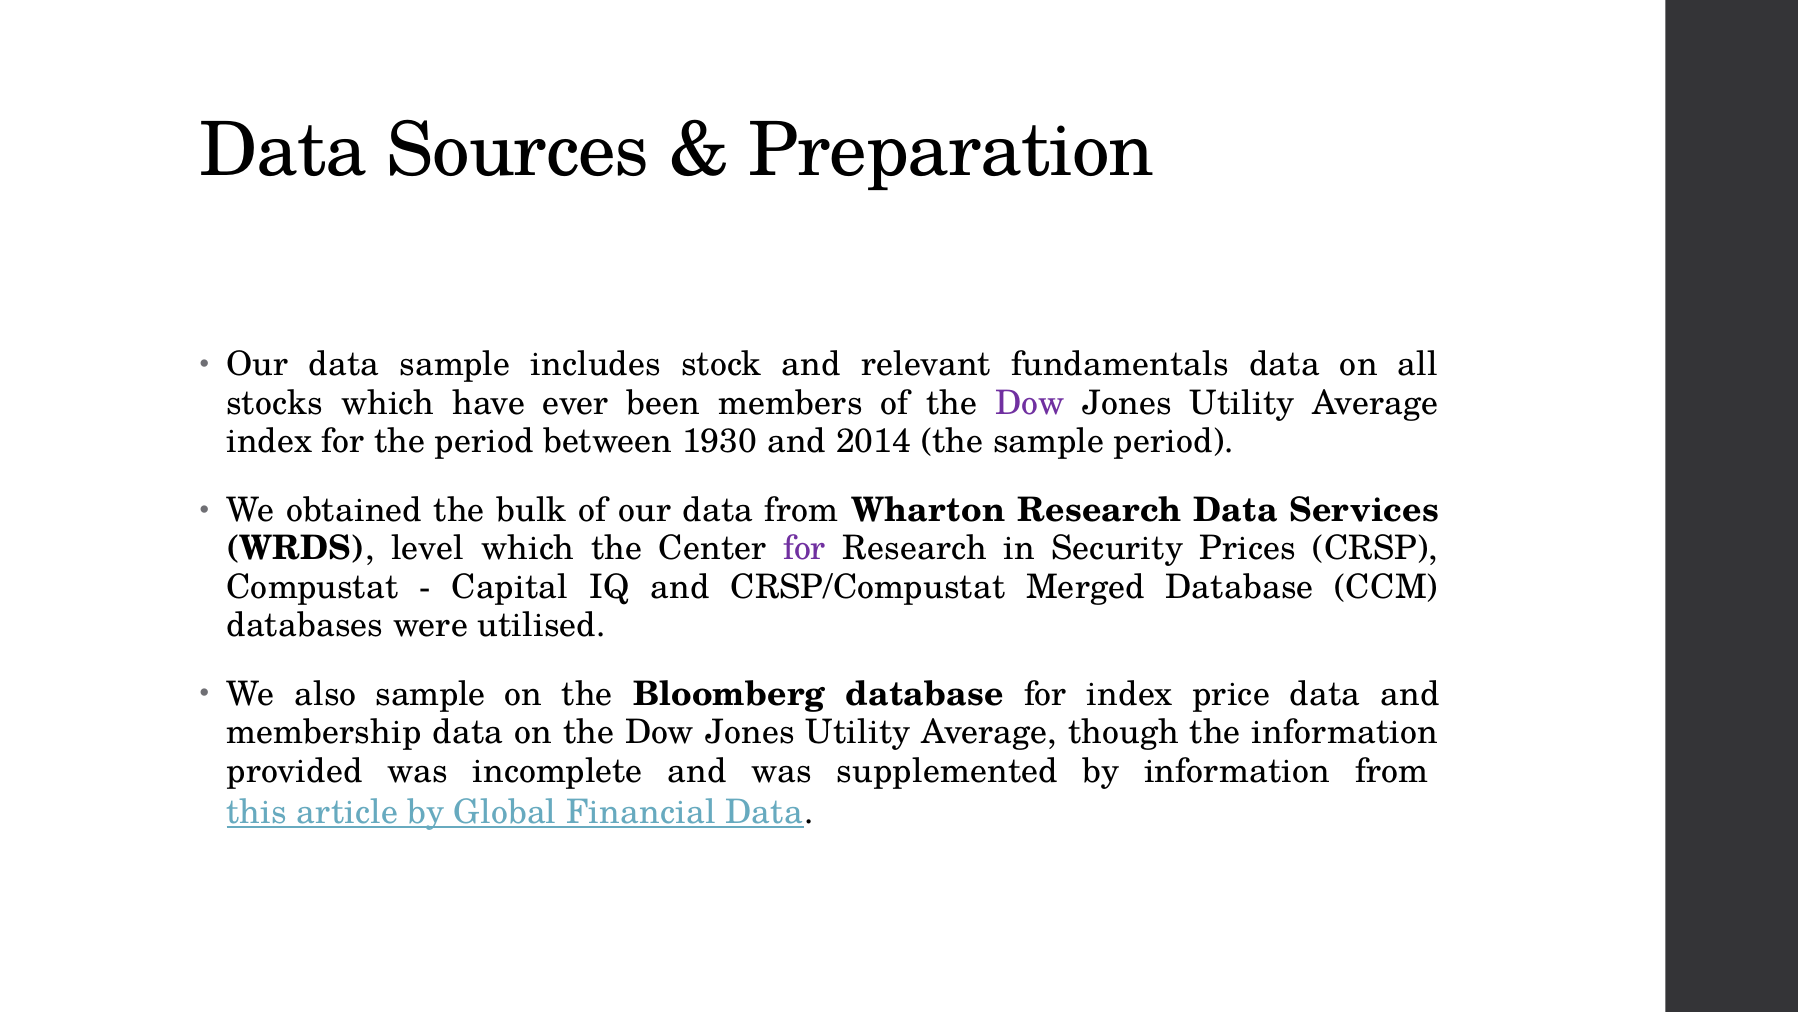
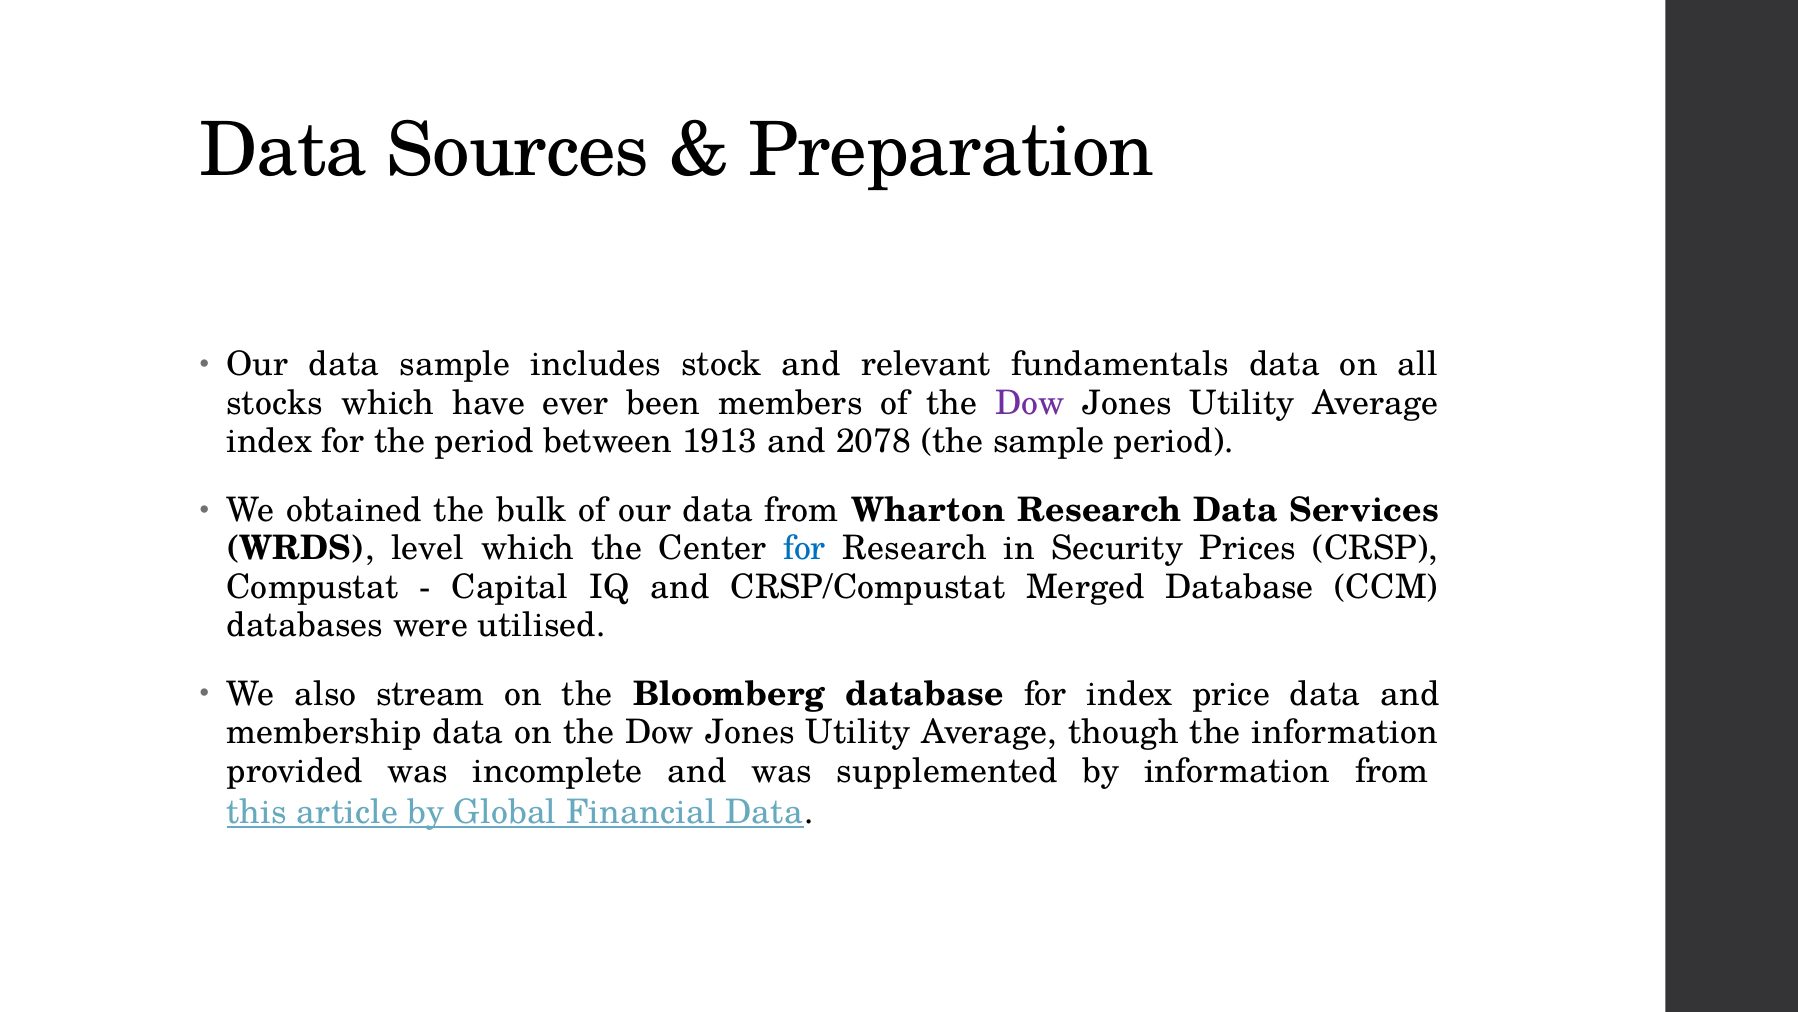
1930: 1930 -> 1913
2014: 2014 -> 2078
for at (804, 548) colour: purple -> blue
also sample: sample -> stream
